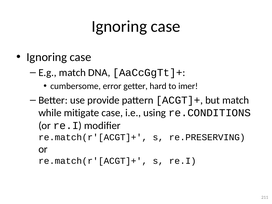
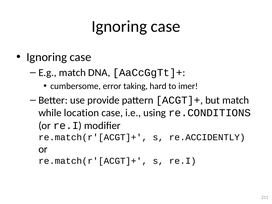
getter: getter -> taking
mitigate: mitigate -> location
re.PRESERVING: re.PRESERVING -> re.ACCIDENTLY
